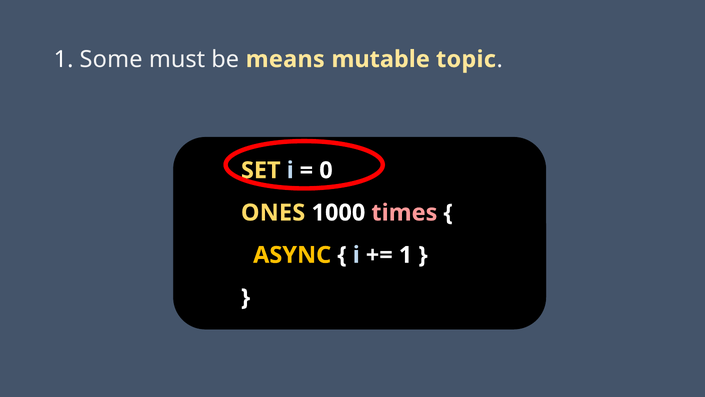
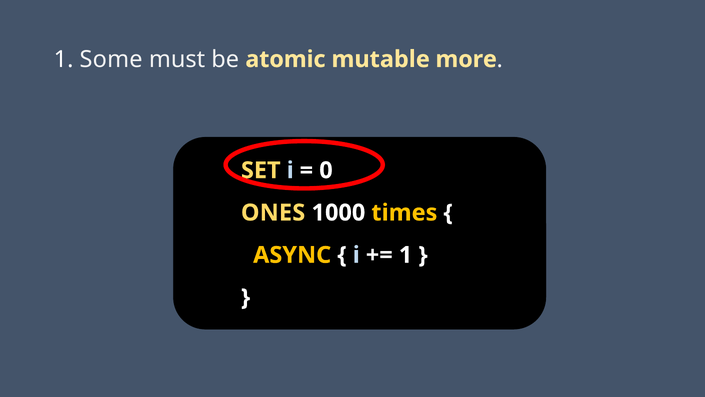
means: means -> atomic
topic: topic -> more
times colour: pink -> yellow
